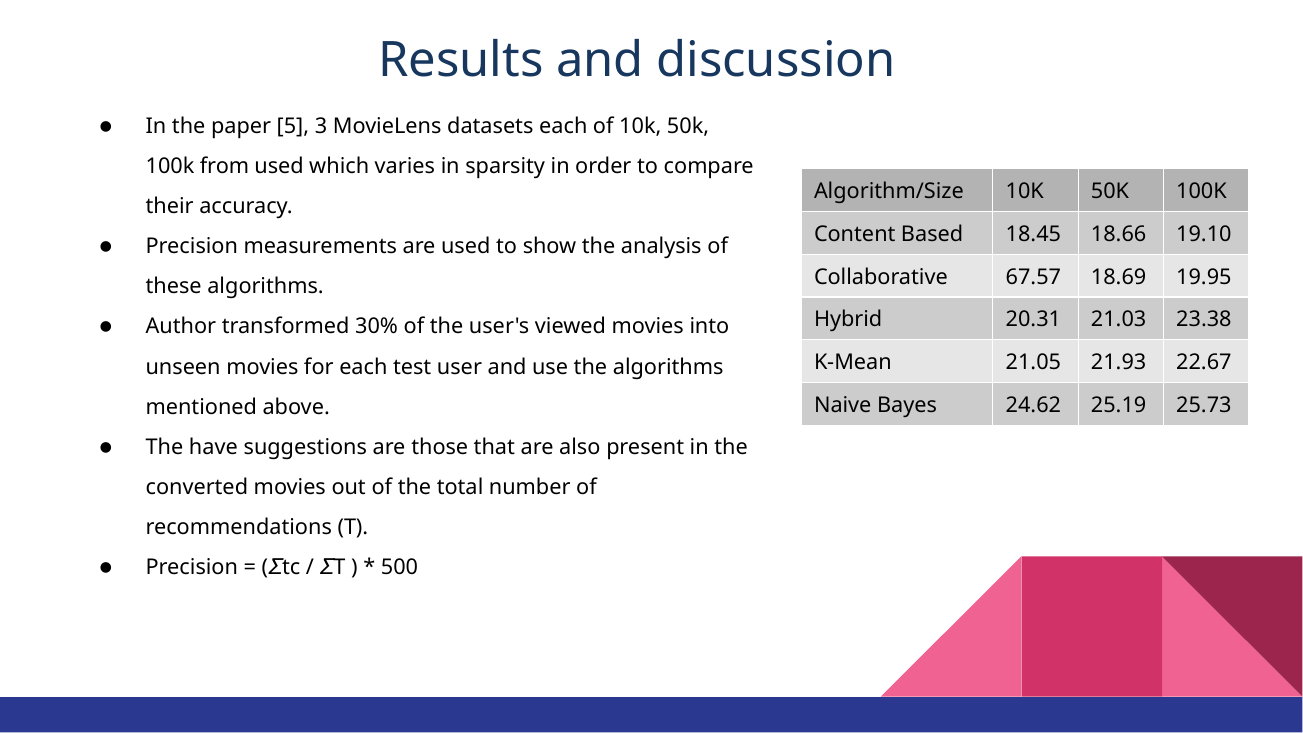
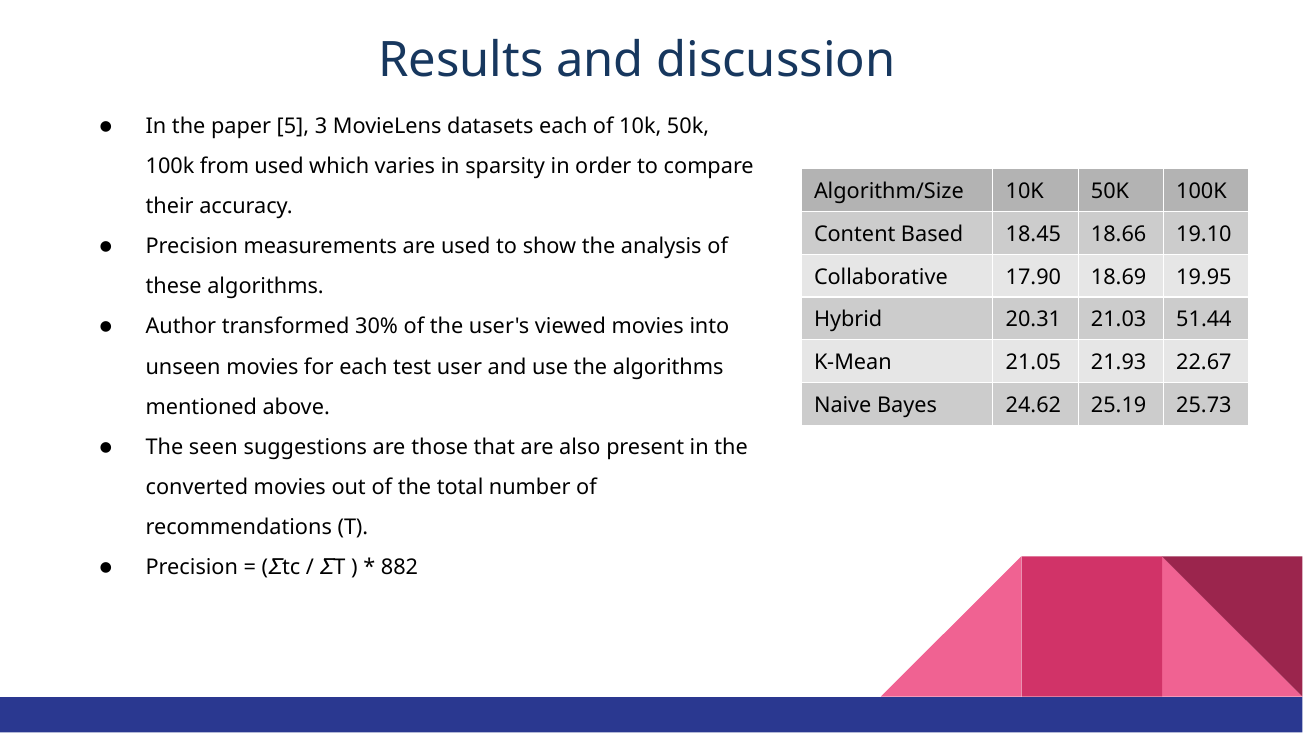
67.57: 67.57 -> 17.90
23.38: 23.38 -> 51.44
have: have -> seen
500: 500 -> 882
